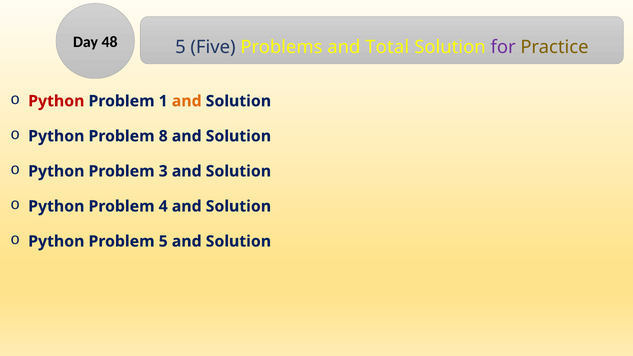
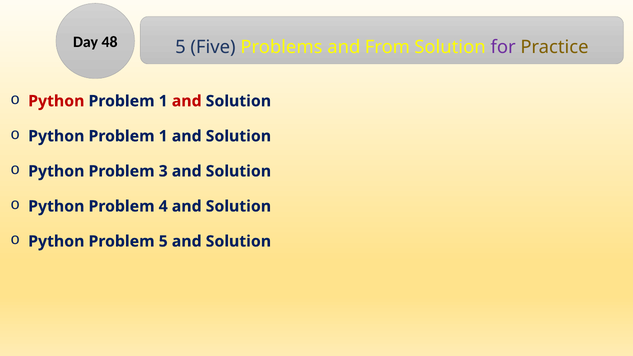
Total: Total -> From
and at (187, 101) colour: orange -> red
8 at (163, 136): 8 -> 1
